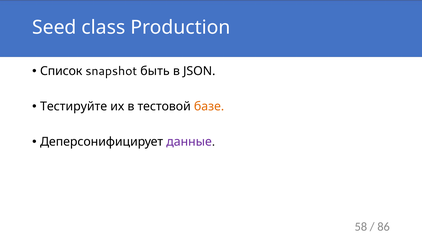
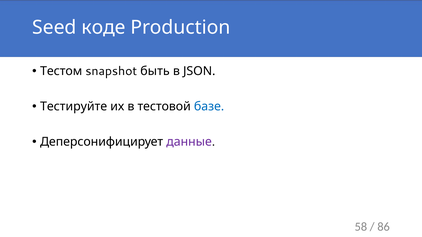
class: class -> коде
Список: Список -> Тестом
базе colour: orange -> blue
